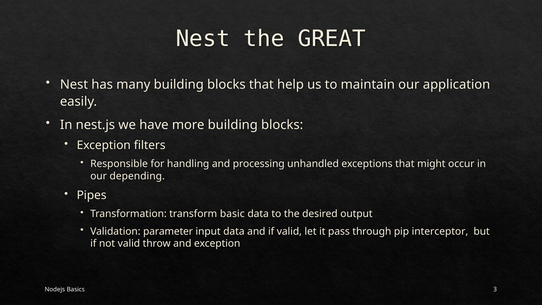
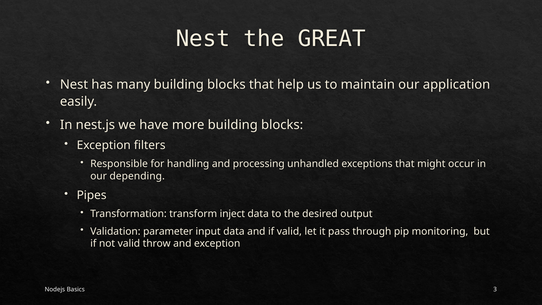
basic: basic -> inject
interceptor: interceptor -> monitoring
